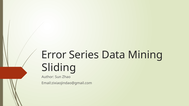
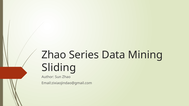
Error at (54, 55): Error -> Zhao
